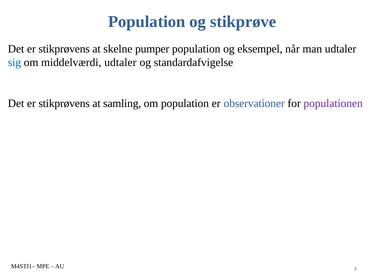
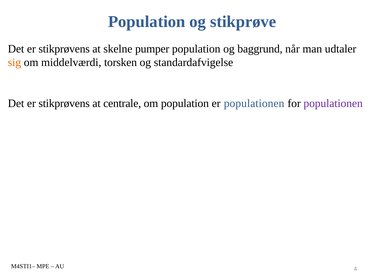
eksempel: eksempel -> baggrund
sig colour: blue -> orange
middelværdi udtaler: udtaler -> torsken
samling: samling -> centrale
er observationer: observationer -> populationen
